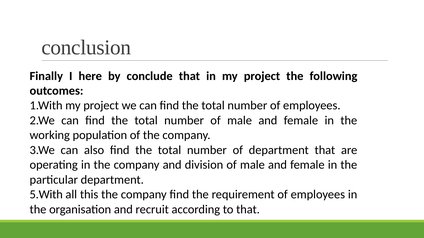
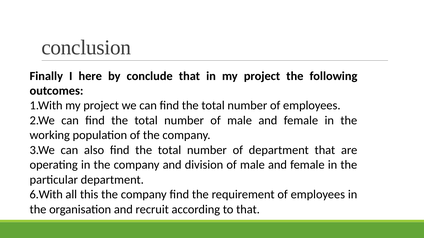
5.With: 5.With -> 6.With
